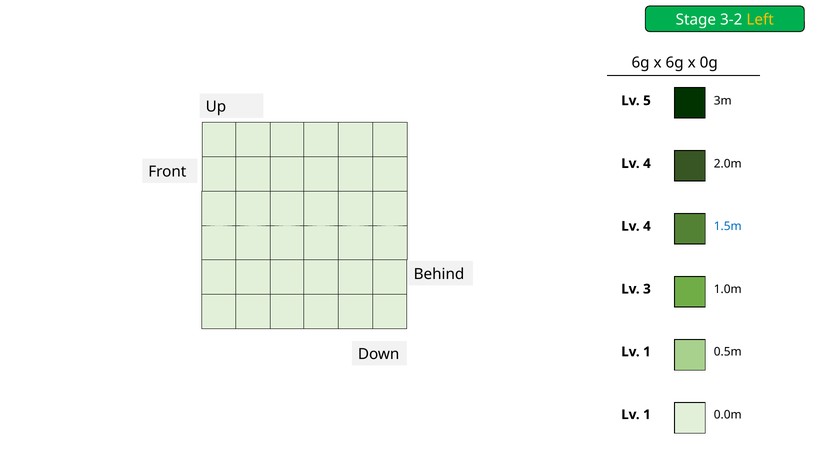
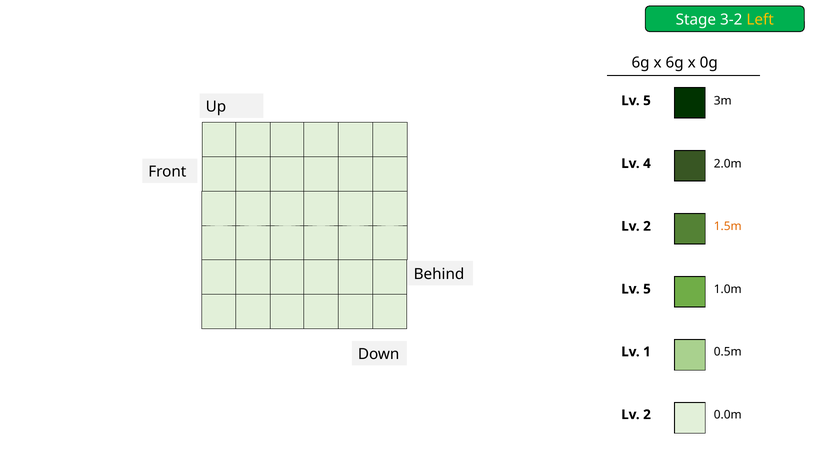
1.5m colour: blue -> orange
4 at (647, 226): 4 -> 2
3 at (647, 289): 3 -> 5
1 at (647, 415): 1 -> 2
